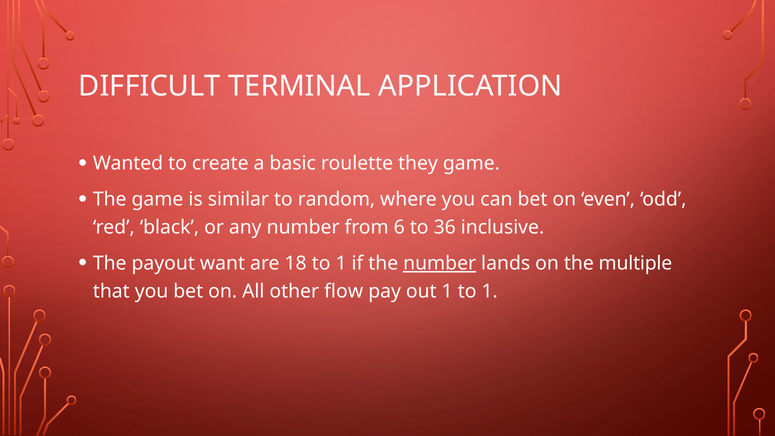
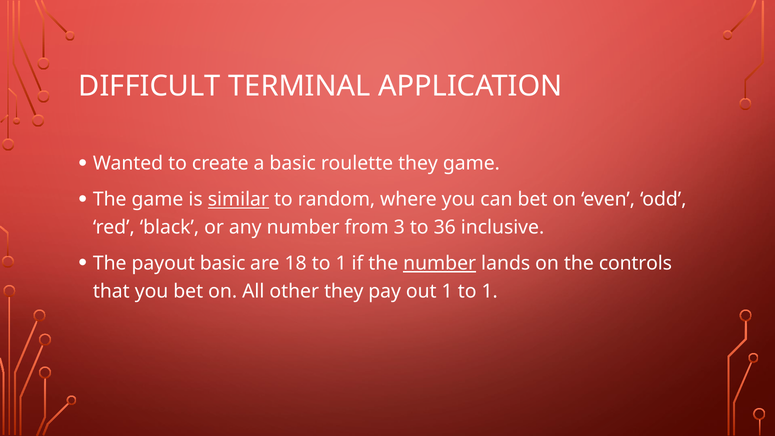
similar underline: none -> present
6: 6 -> 3
payout want: want -> basic
multiple: multiple -> controls
other flow: flow -> they
